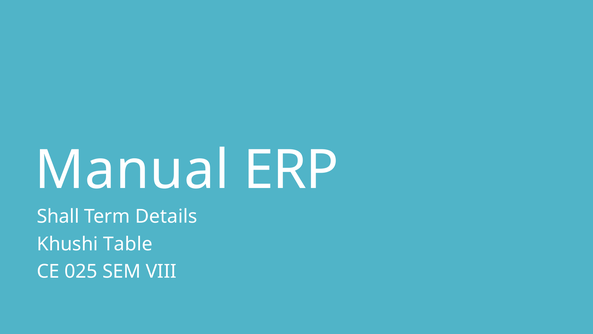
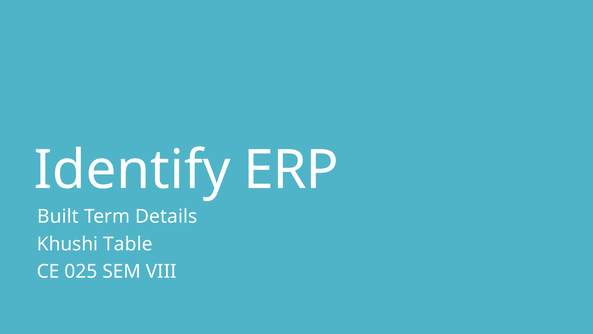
Manual: Manual -> Identify
Shall: Shall -> Built
